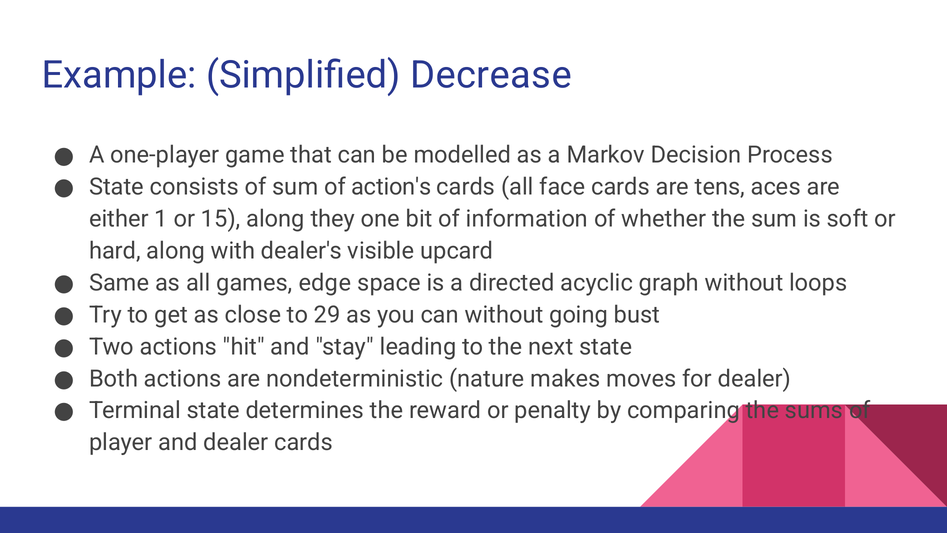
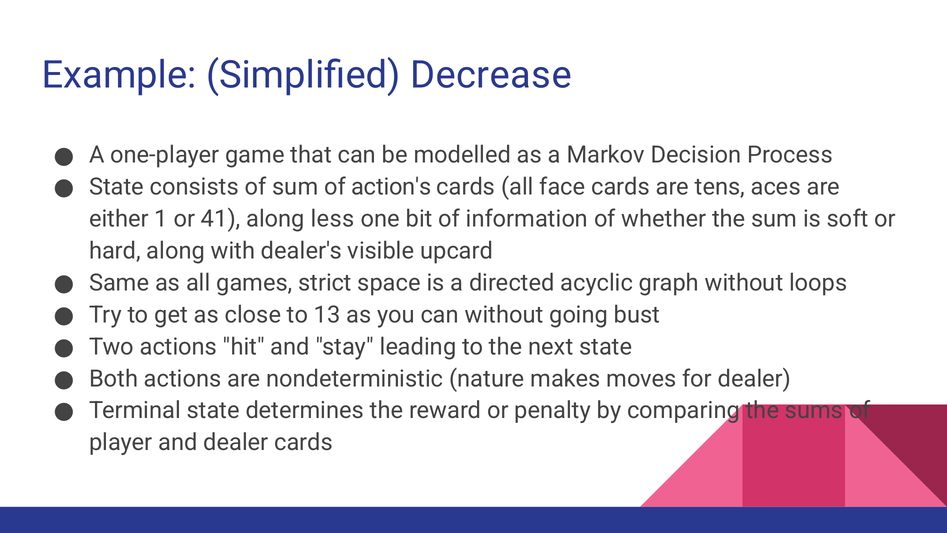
15: 15 -> 41
they: they -> less
edge: edge -> strict
29: 29 -> 13
